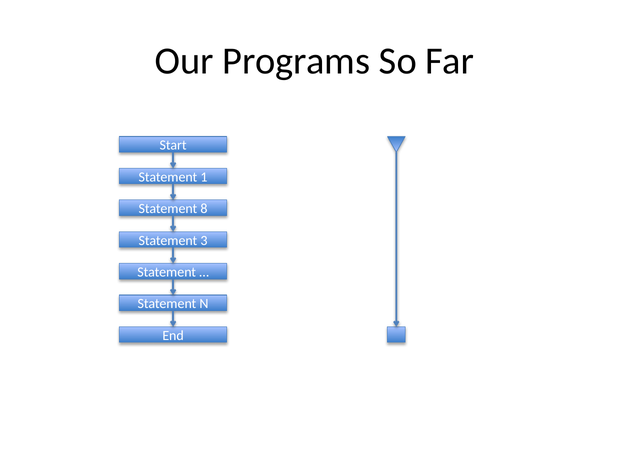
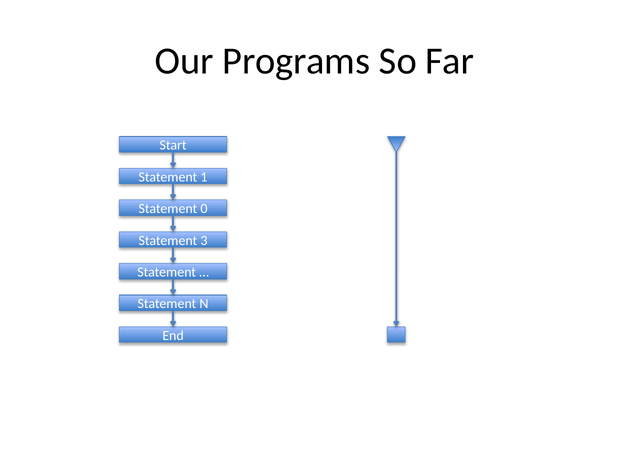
8: 8 -> 0
